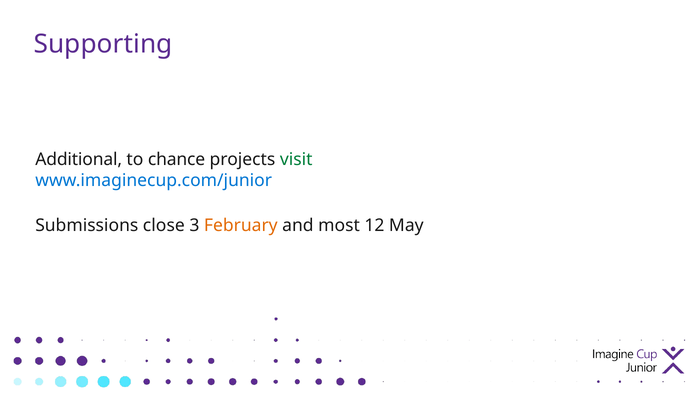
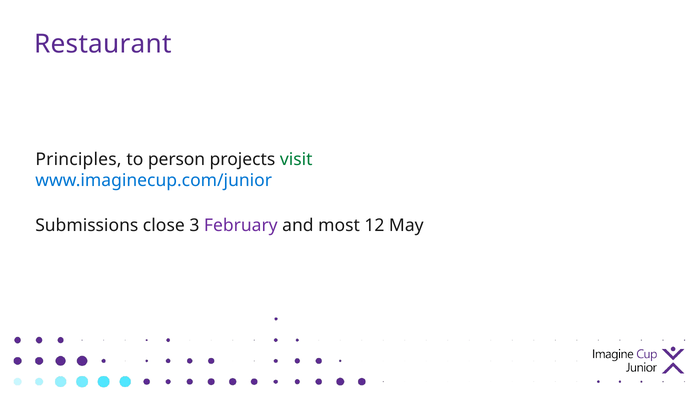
Supporting: Supporting -> Restaurant
Additional: Additional -> Principles
chance: chance -> person
February colour: orange -> purple
